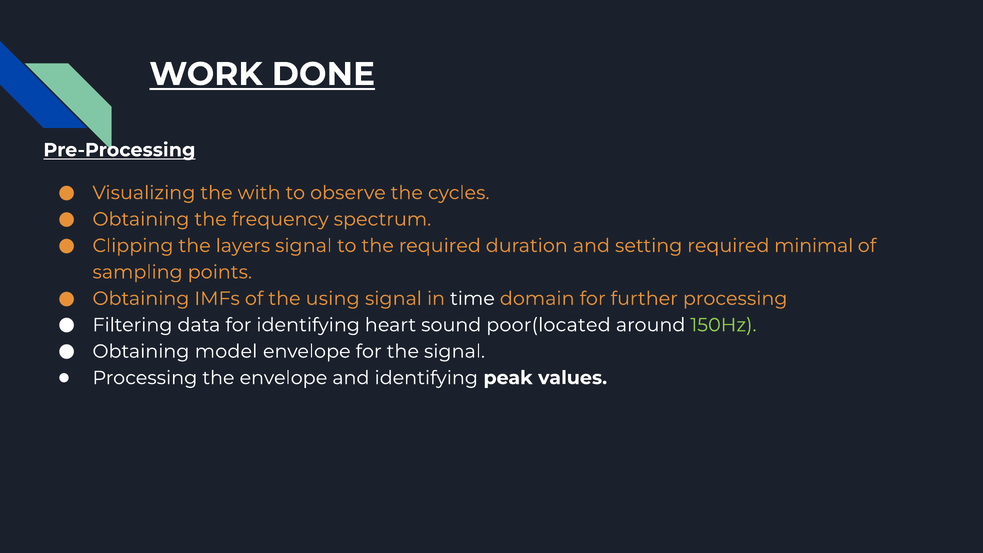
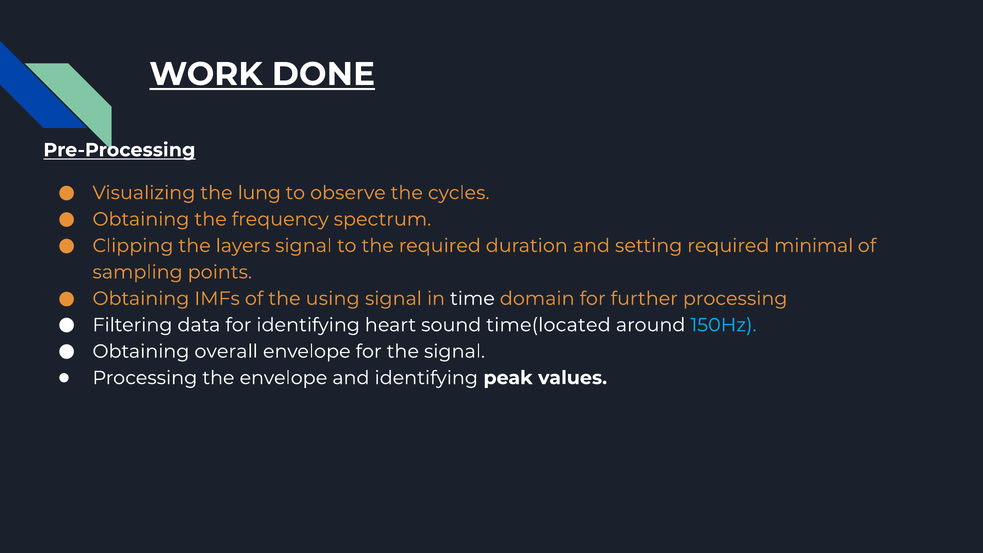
with: with -> lung
poor(located: poor(located -> time(located
150Hz colour: light green -> light blue
model: model -> overall
